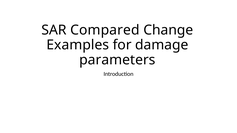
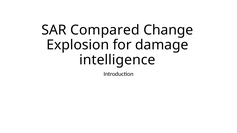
Examples: Examples -> Explosion
parameters: parameters -> intelligence
